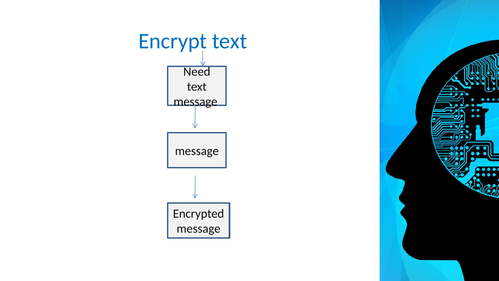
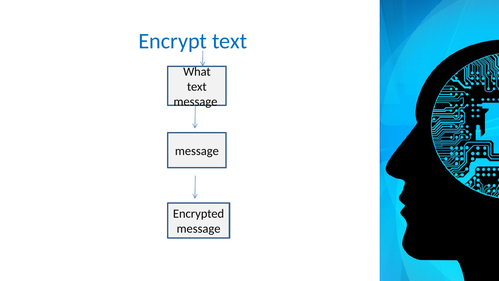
Need: Need -> What
